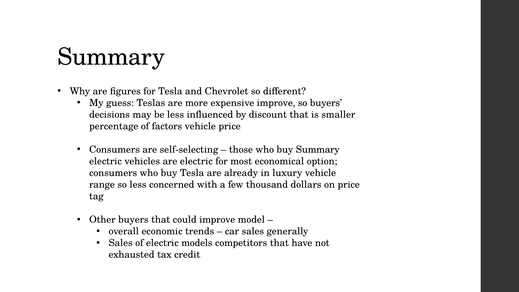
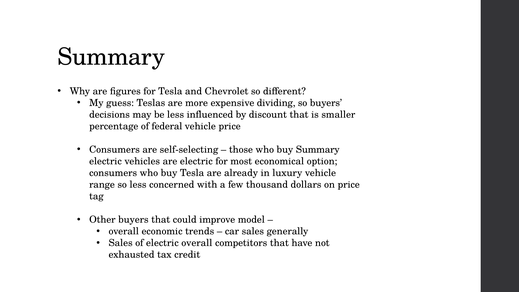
expensive improve: improve -> dividing
factors: factors -> federal
electric models: models -> overall
